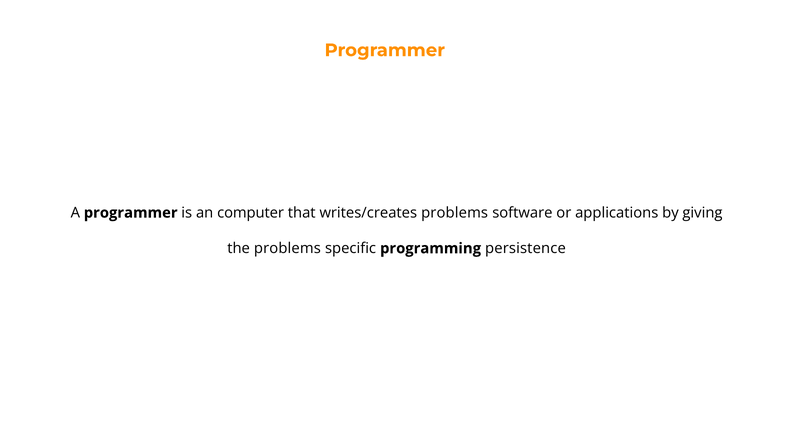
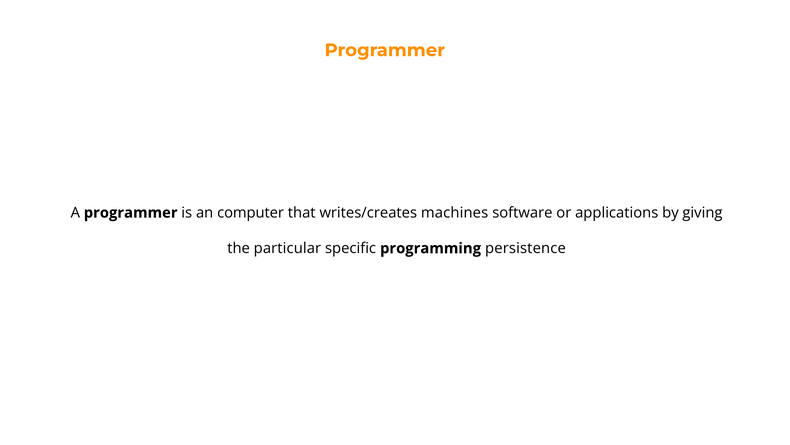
writes/creates problems: problems -> machines
the problems: problems -> particular
